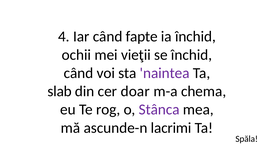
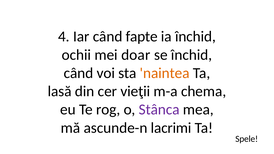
vieţii: vieţii -> doar
naintea colour: purple -> orange
slab: slab -> lasă
doar: doar -> vieţii
Spăla: Spăla -> Spele
